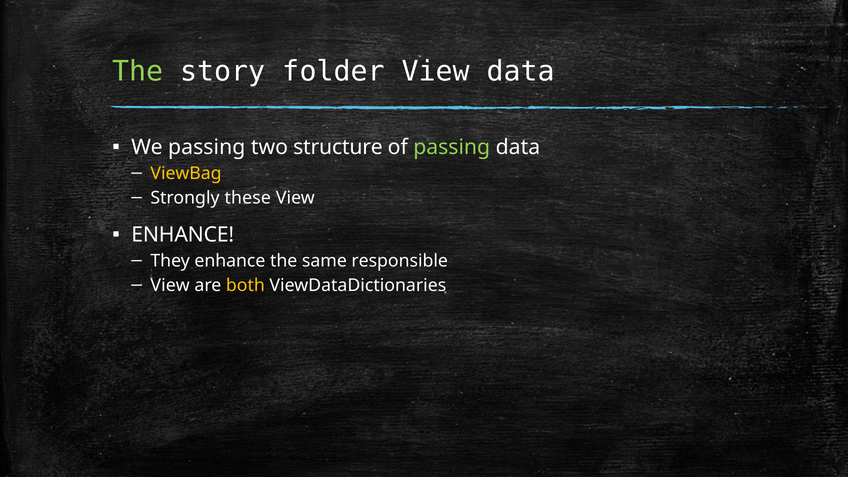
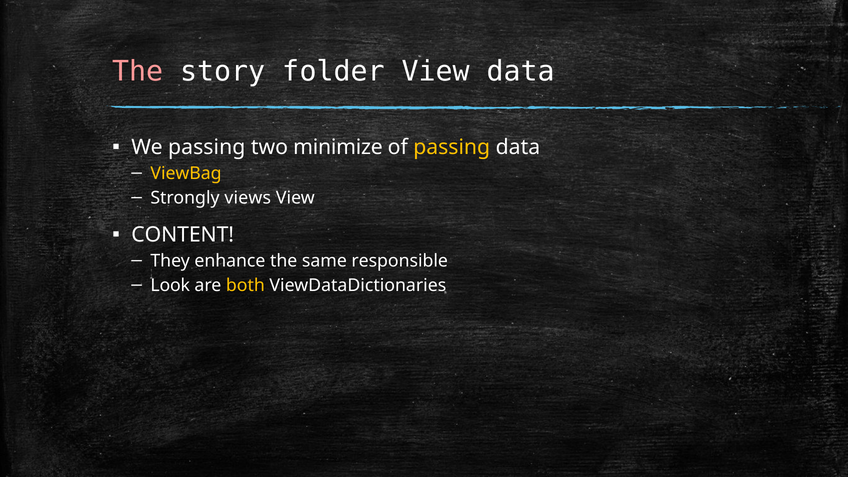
The at (138, 71) colour: light green -> pink
structure: structure -> minimize
passing at (452, 147) colour: light green -> yellow
these: these -> views
ENHANCE at (183, 235): ENHANCE -> CONTENT
View at (170, 285): View -> Look
